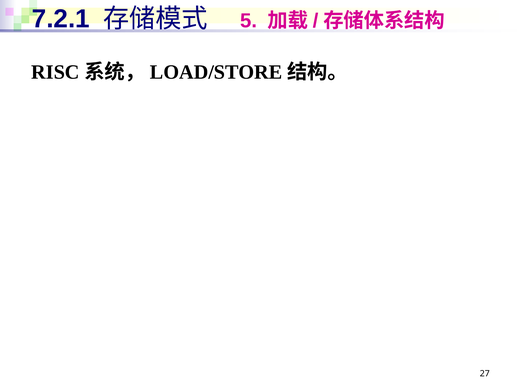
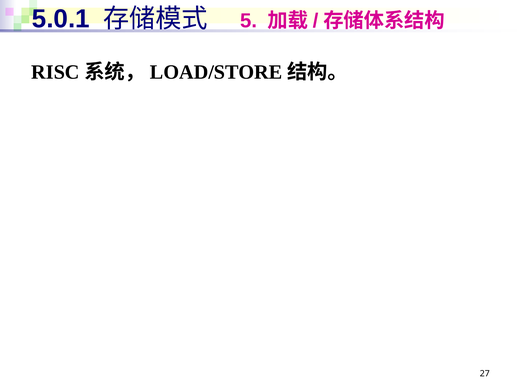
7.2.1: 7.2.1 -> 5.0.1
